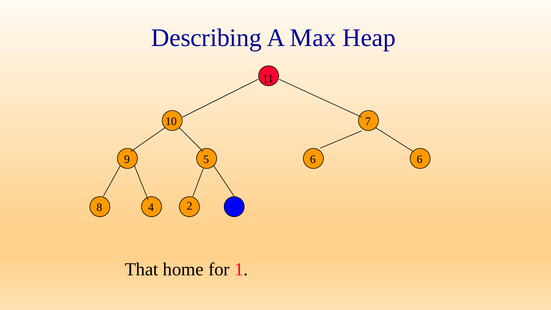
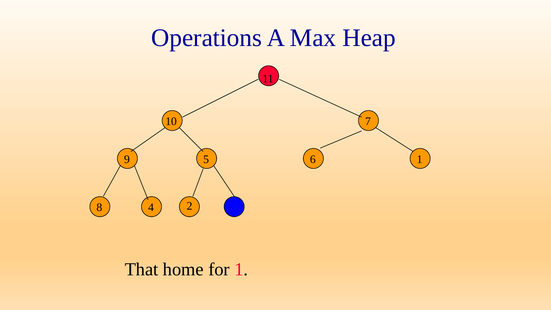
Describing: Describing -> Operations
6 6: 6 -> 1
